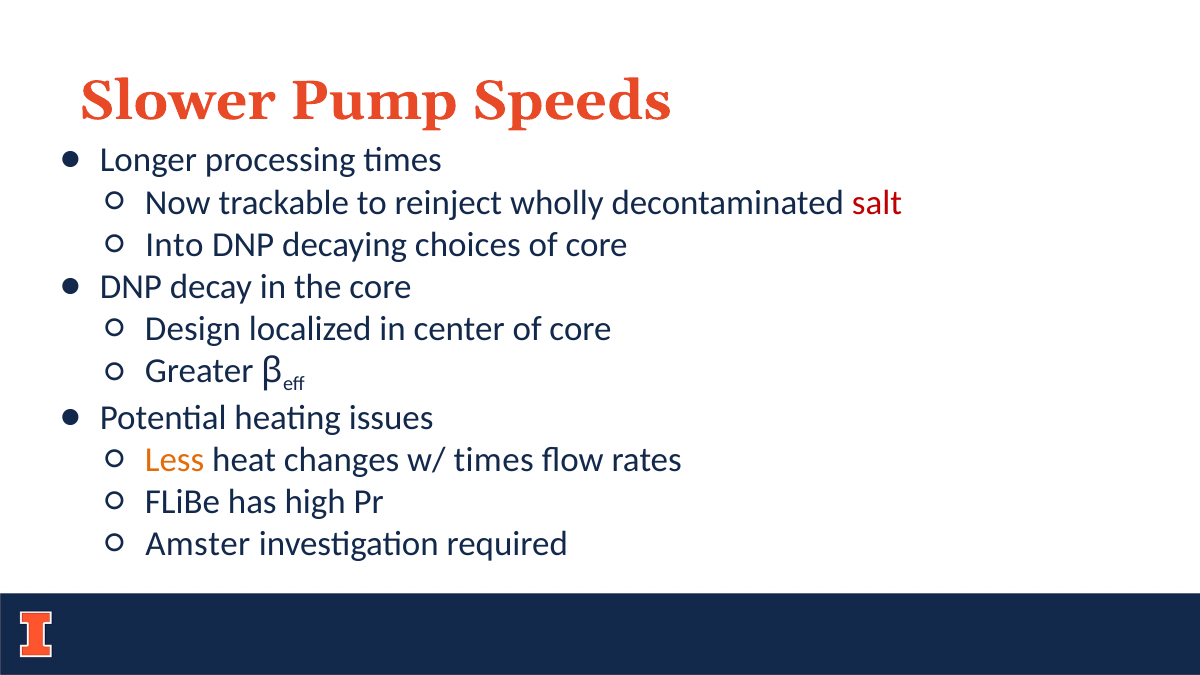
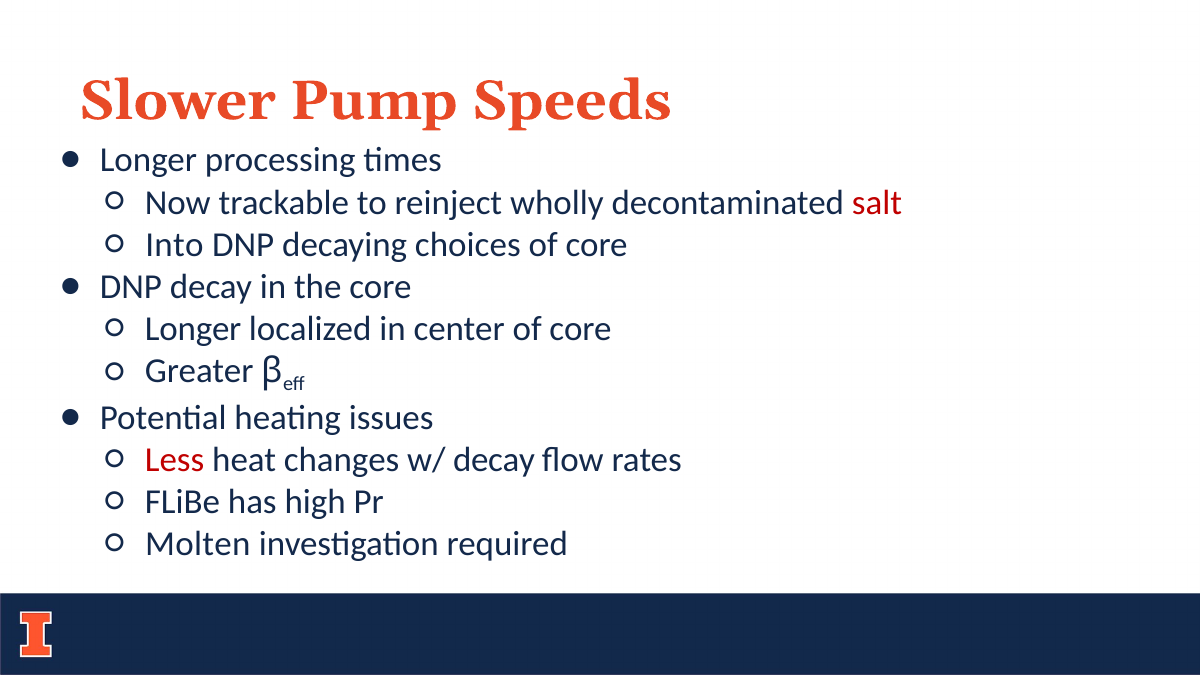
Design at (193, 329): Design -> Longer
Less colour: orange -> red
w/ times: times -> decay
Amster: Amster -> Molten
